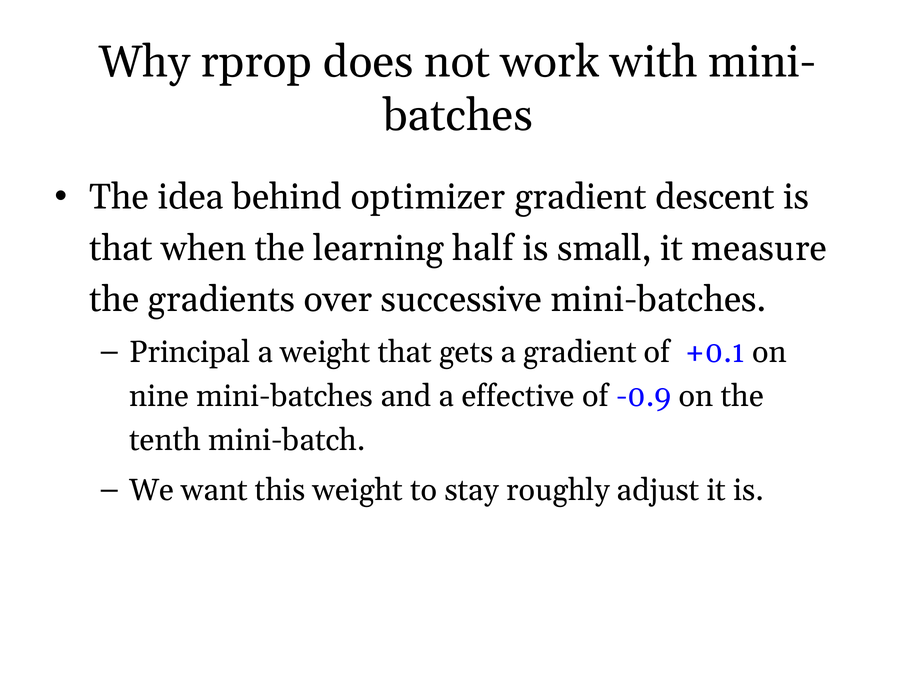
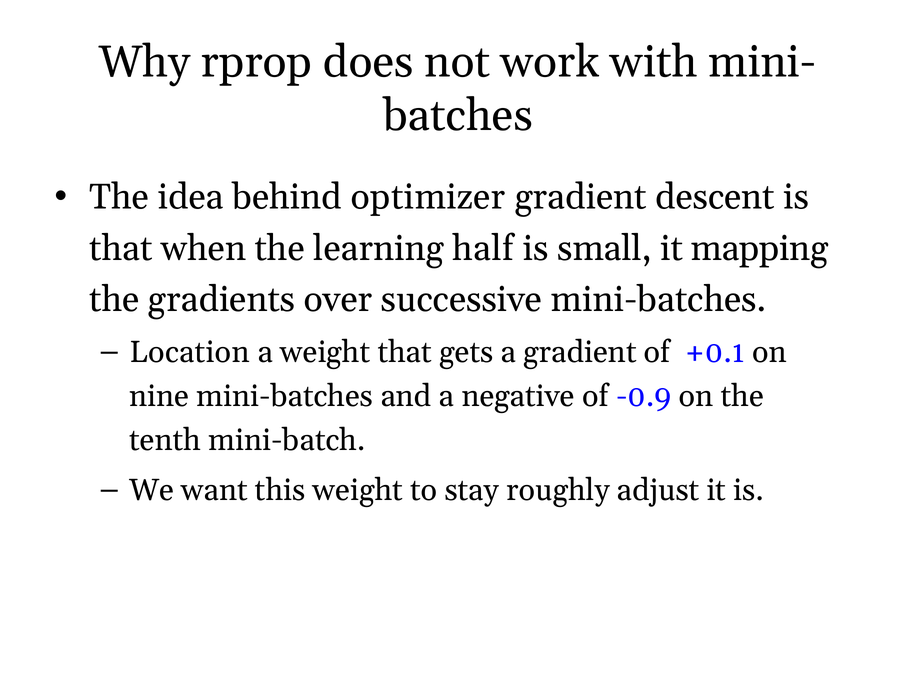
measure: measure -> mapping
Principal: Principal -> Location
effective: effective -> negative
